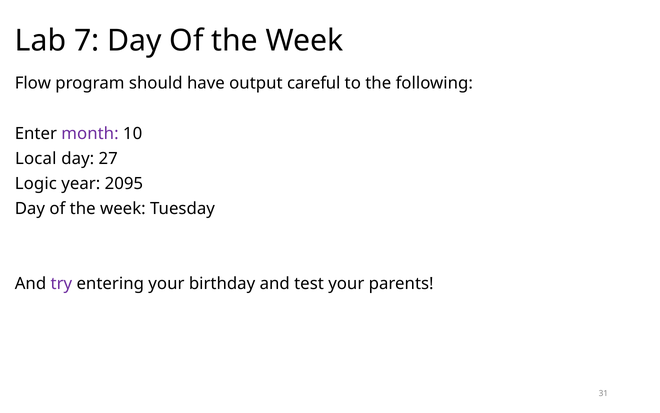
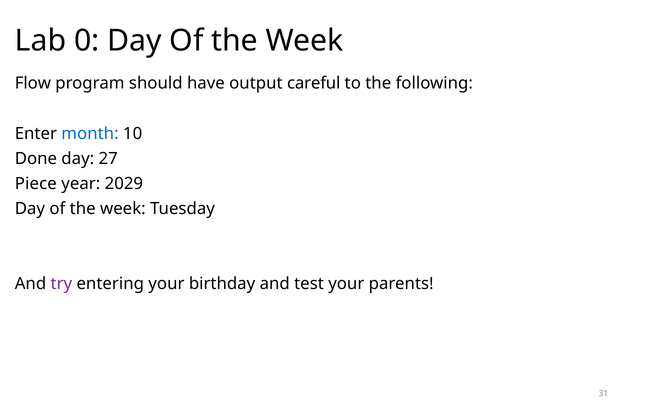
7: 7 -> 0
month colour: purple -> blue
Local: Local -> Done
Logic: Logic -> Piece
2095: 2095 -> 2029
